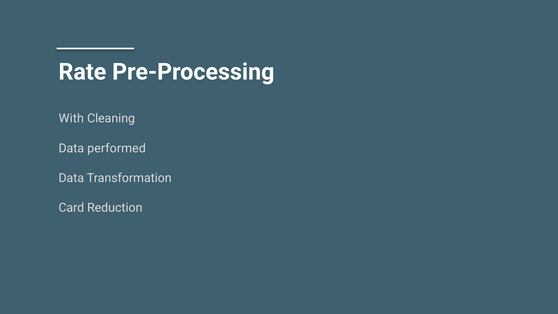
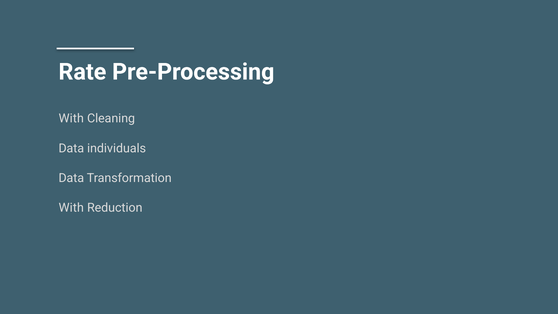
performed: performed -> individuals
Card at (71, 208): Card -> With
